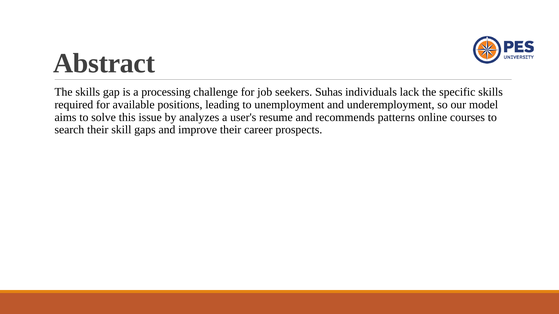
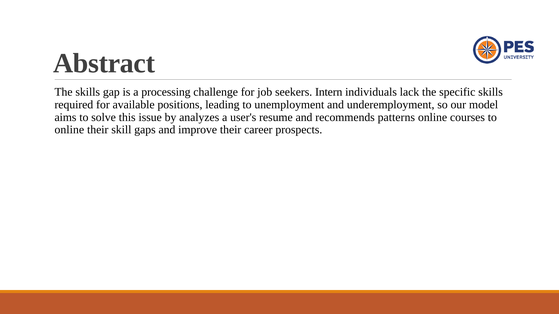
Suhas: Suhas -> Intern
search at (69, 130): search -> online
